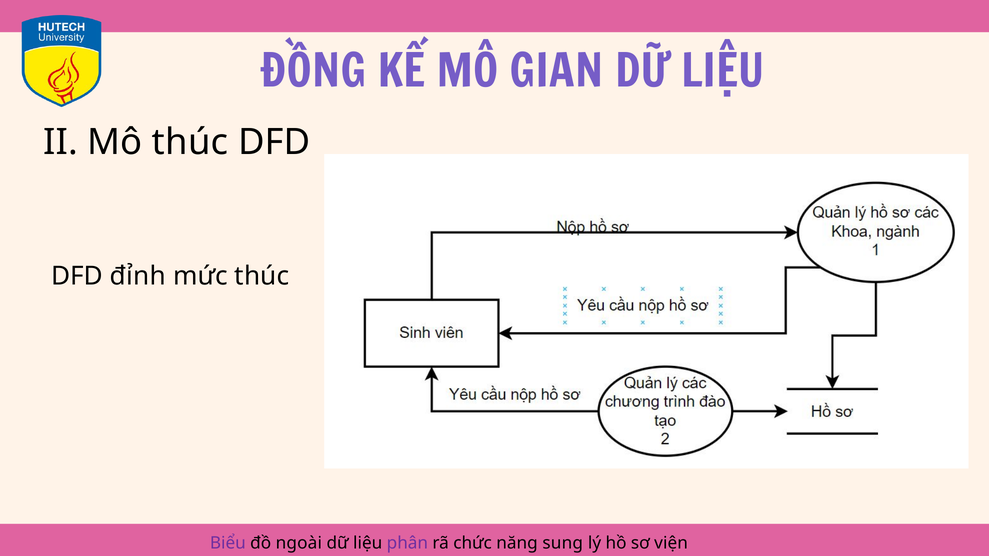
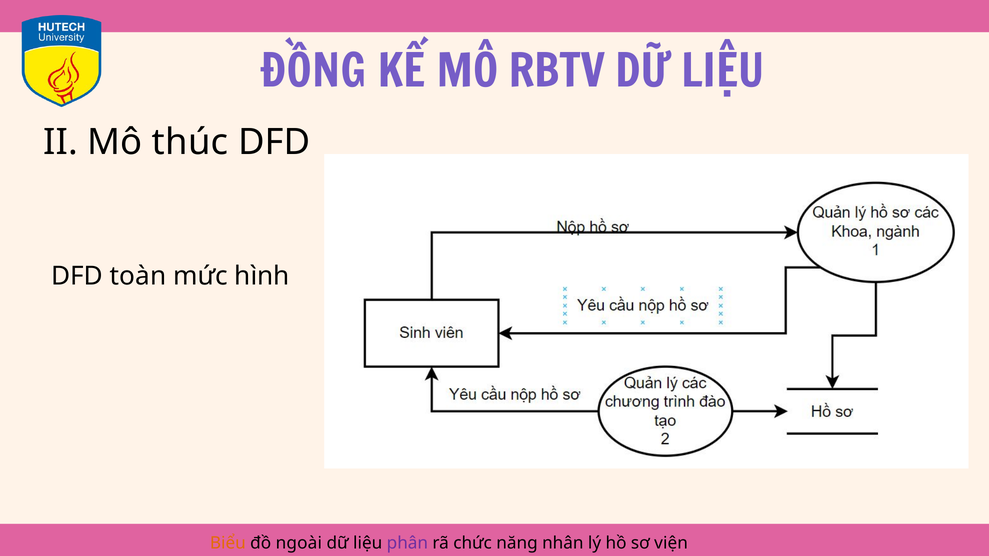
GIAN: GIAN -> RBTV
đỉnh: đỉnh -> toàn
mức thúc: thúc -> hình
Biểu colour: purple -> orange
sung: sung -> nhân
